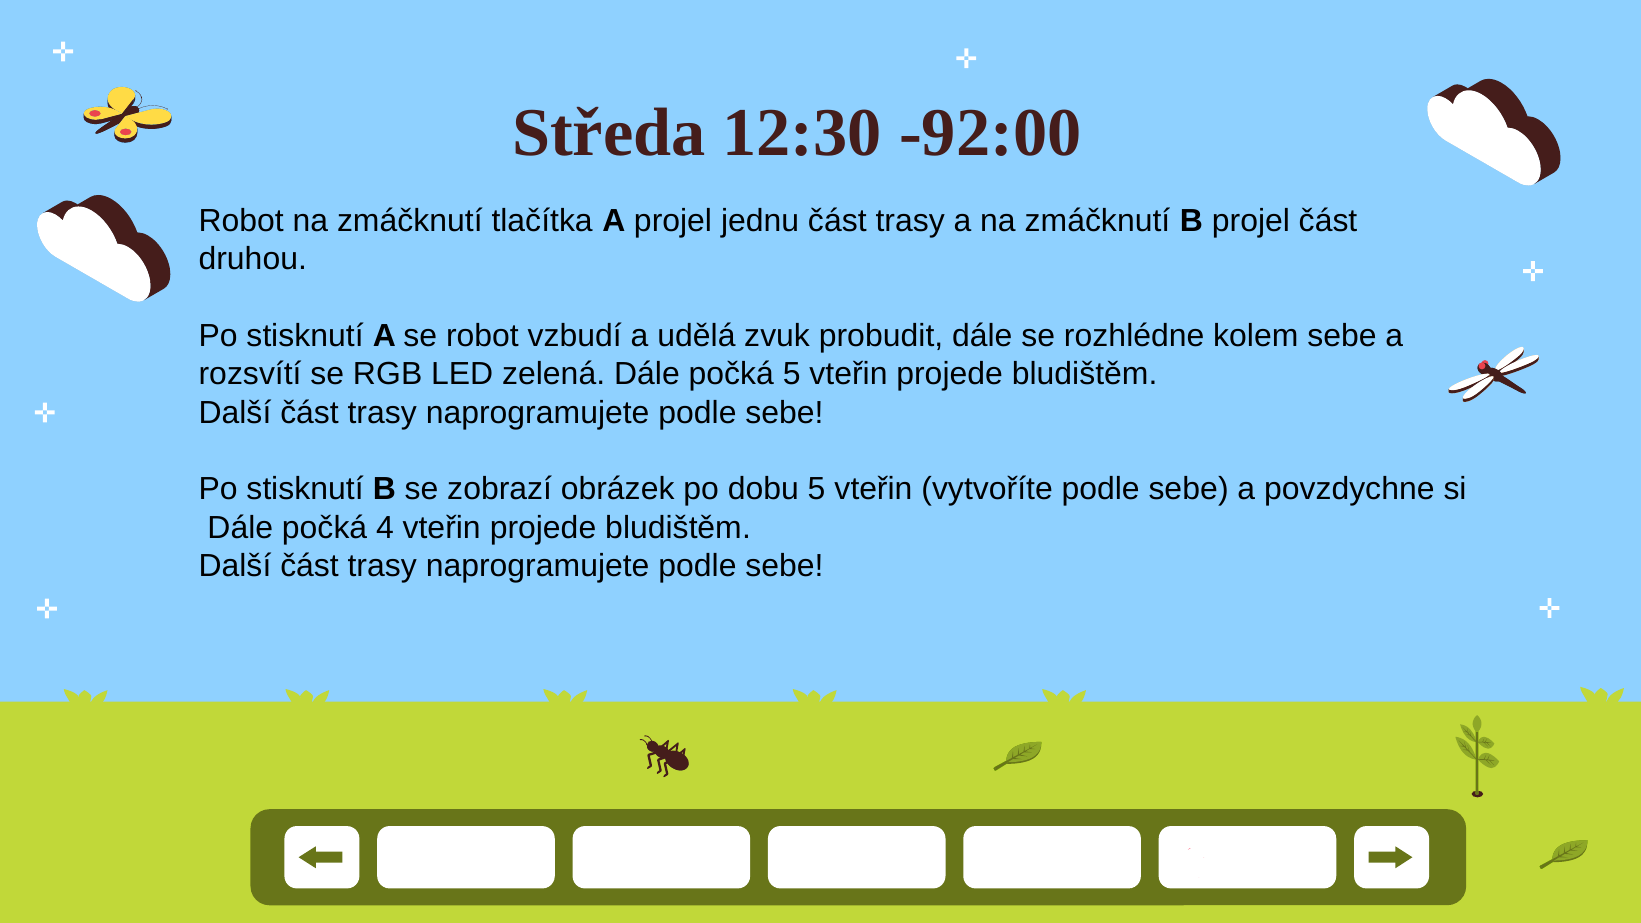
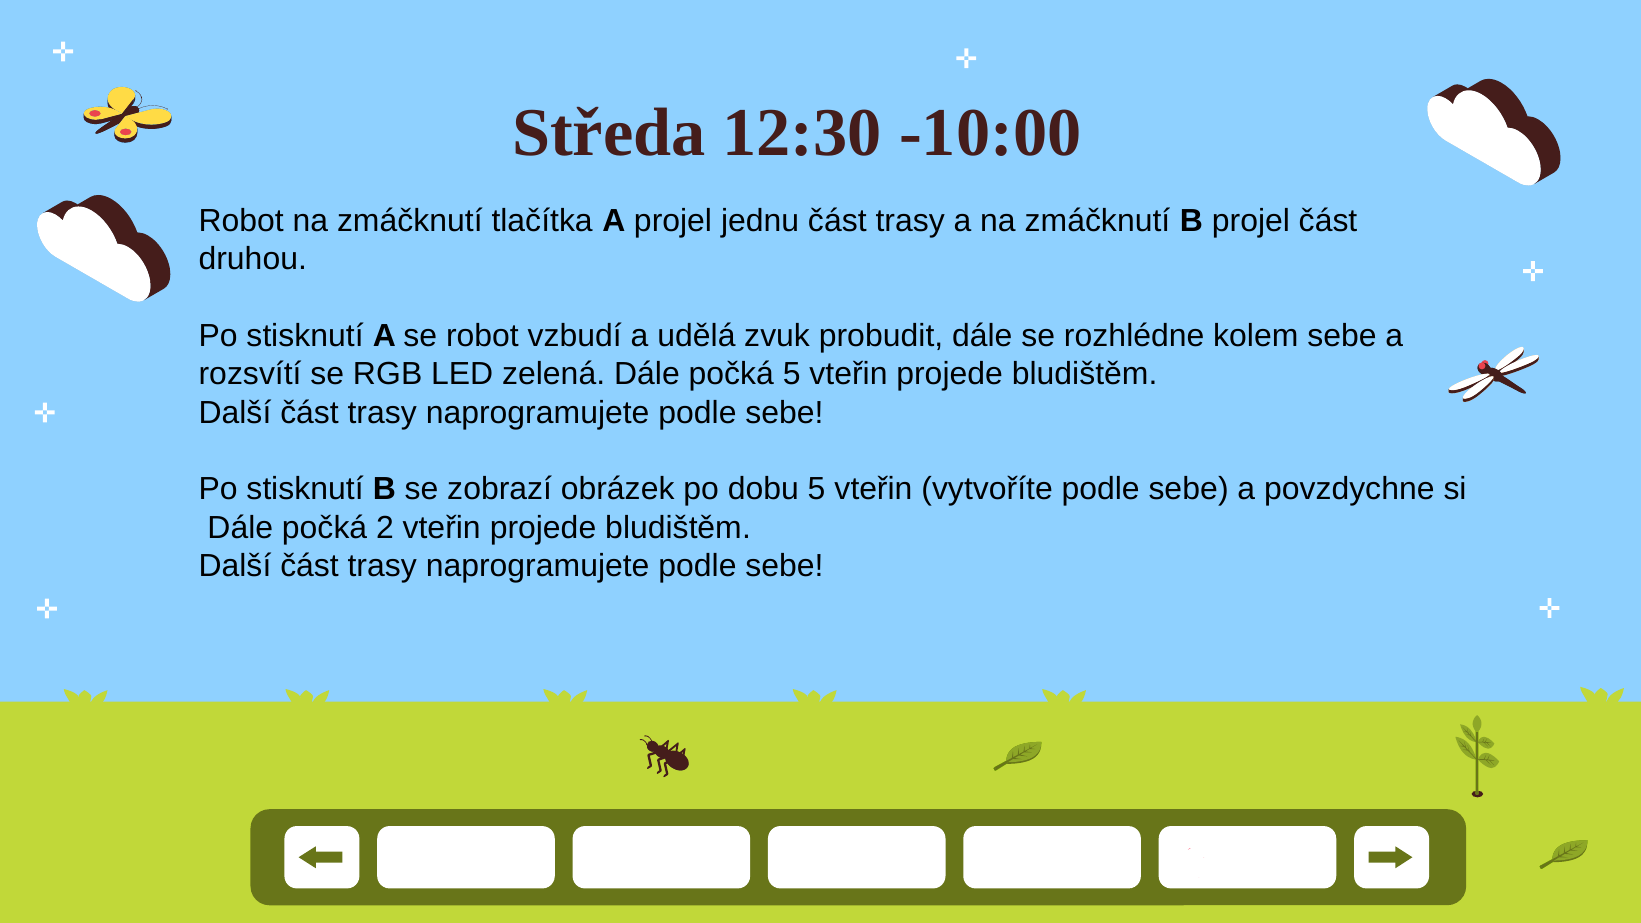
-92:00: -92:00 -> -10:00
4: 4 -> 2
